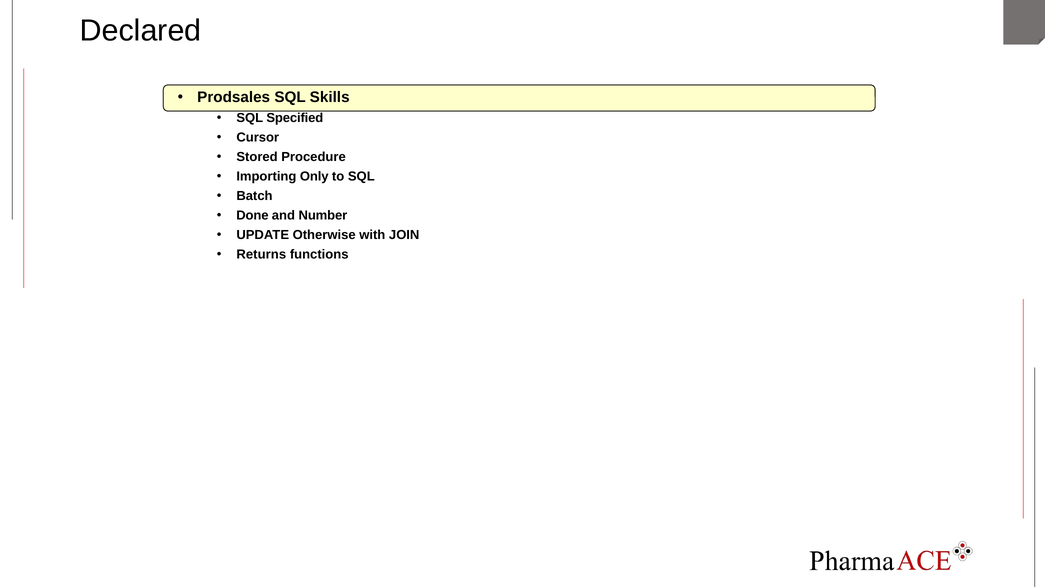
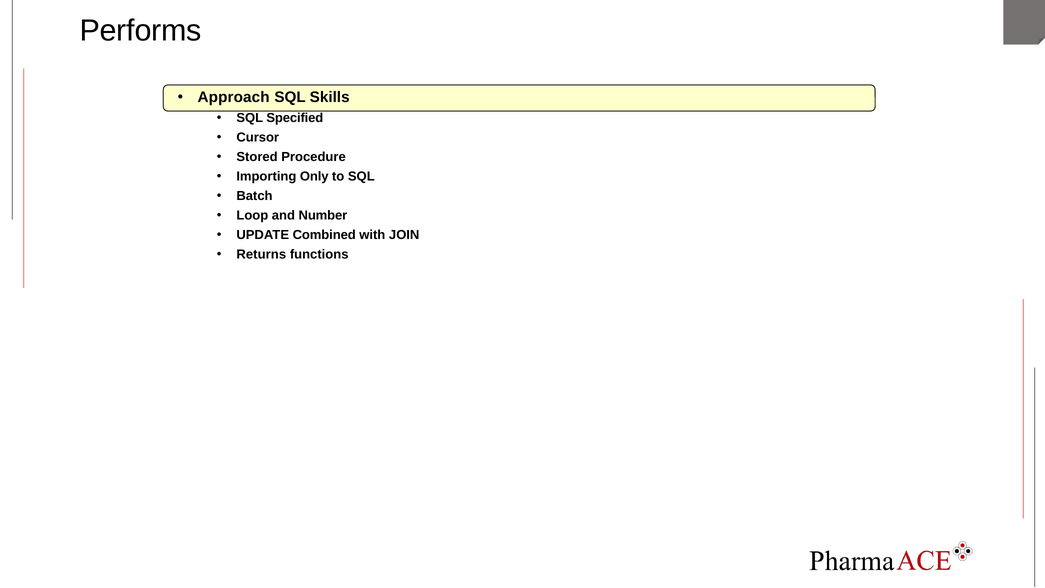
Declared: Declared -> Performs
Prodsales: Prodsales -> Approach
Done: Done -> Loop
Otherwise: Otherwise -> Combined
